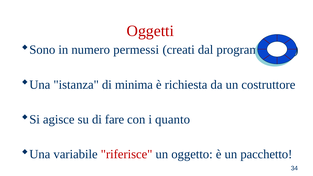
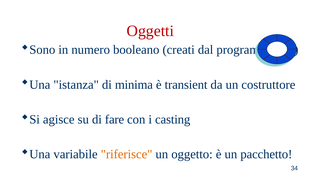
permessi: permessi -> booleano
richiesta: richiesta -> transient
quanto: quanto -> casting
riferisce colour: red -> orange
